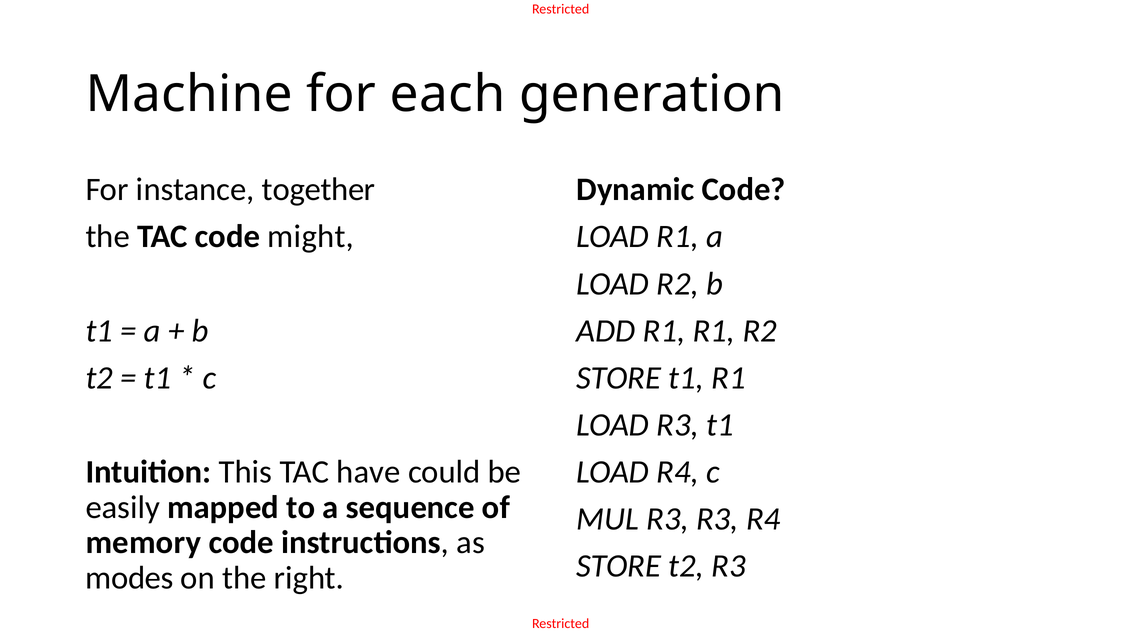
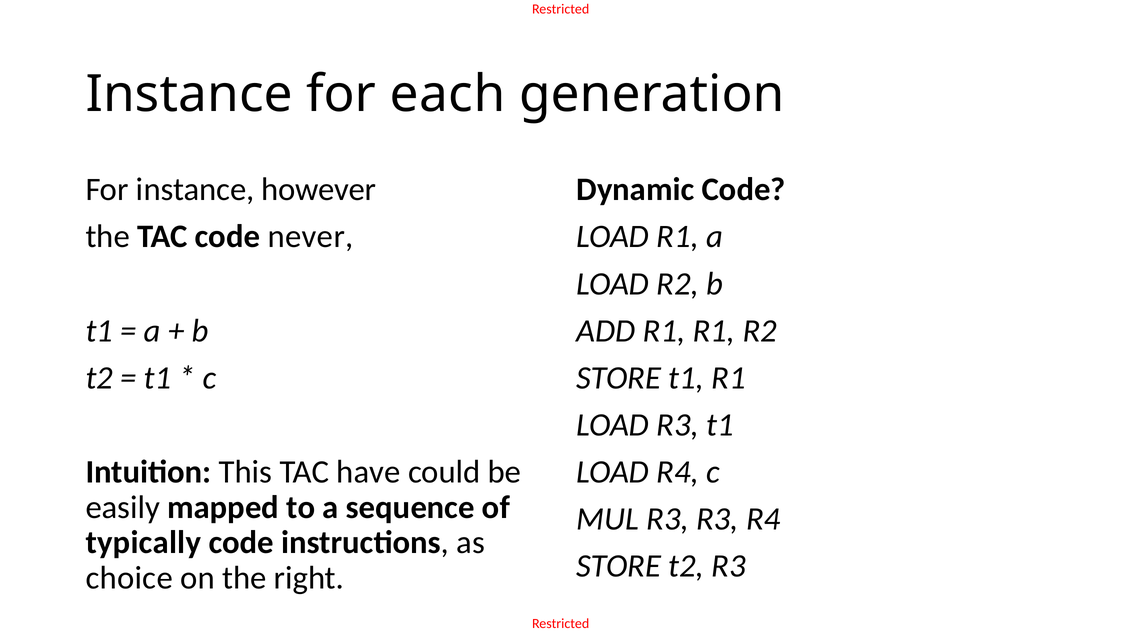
Machine at (189, 94): Machine -> Instance
together: together -> however
might: might -> never
memory: memory -> typically
modes: modes -> choice
